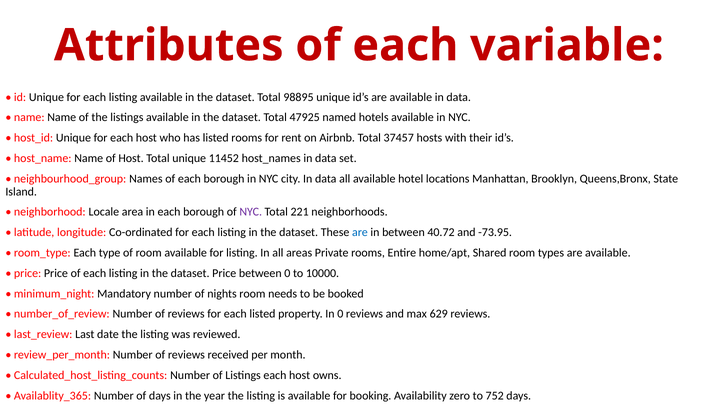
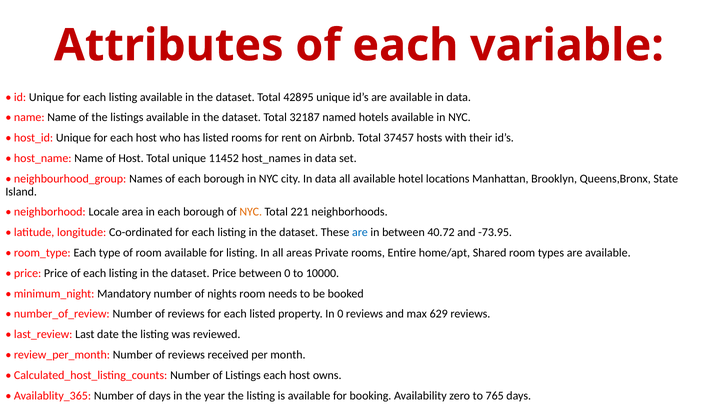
98895: 98895 -> 42895
47925: 47925 -> 32187
NYC at (251, 212) colour: purple -> orange
752: 752 -> 765
